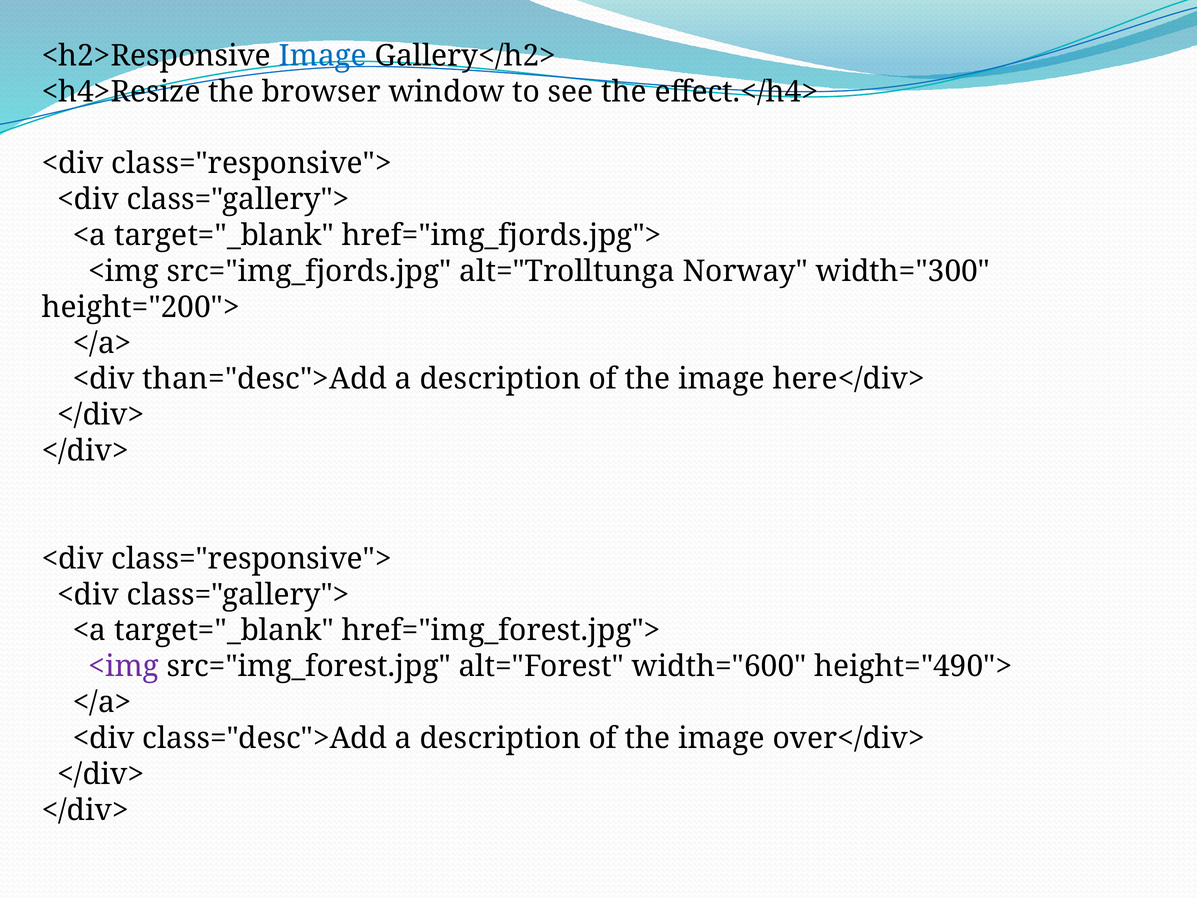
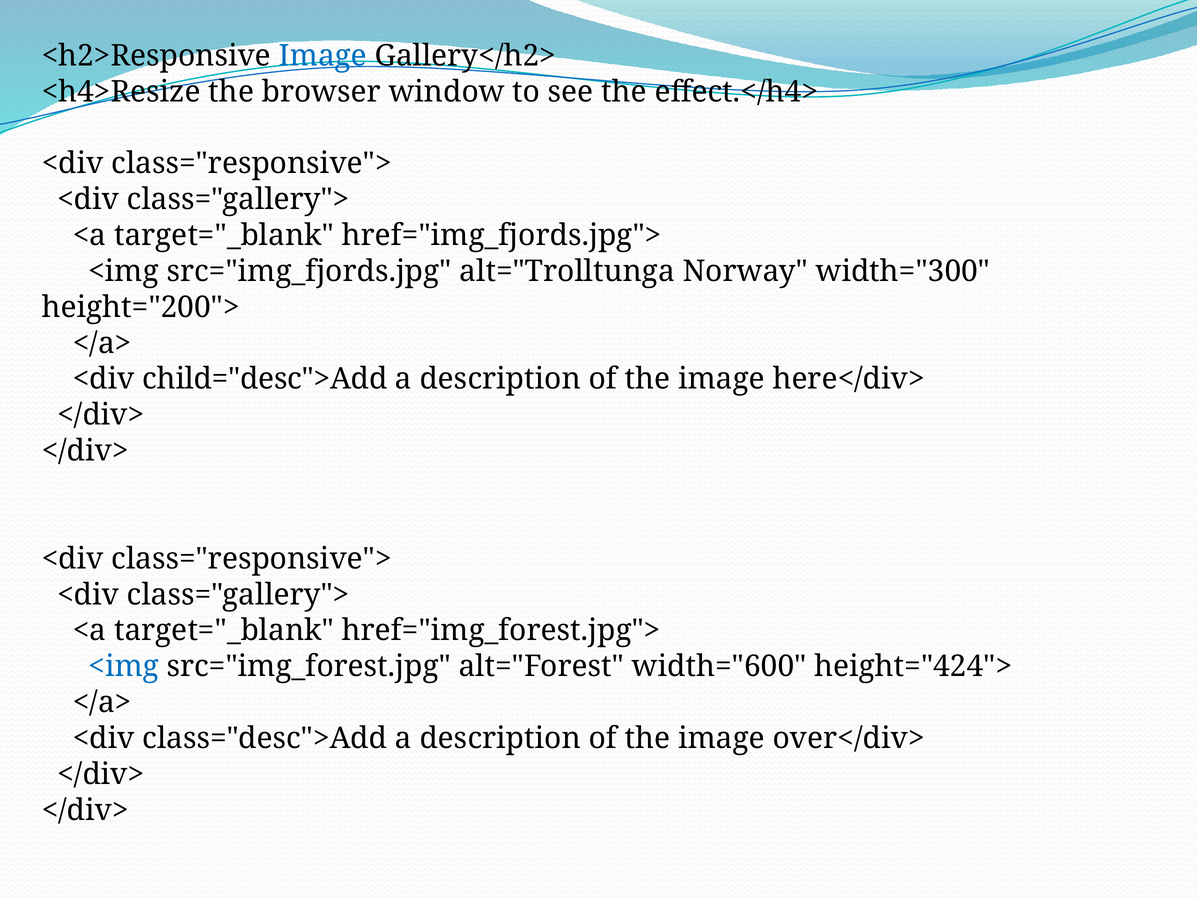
than="desc">Add: than="desc">Add -> child="desc">Add
<img at (124, 666) colour: purple -> blue
height="490">: height="490"> -> height="424">
